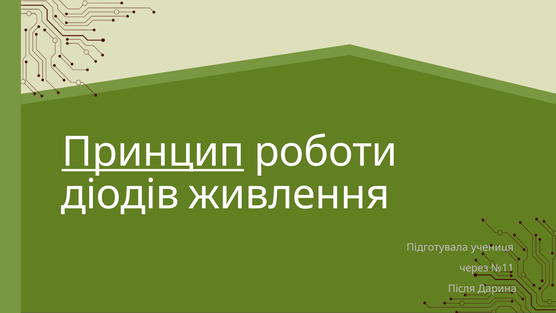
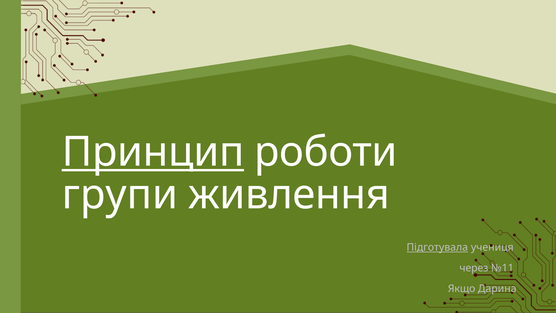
діодів: діодів -> групи
Підготувала underline: none -> present
Після: Після -> Якщо
